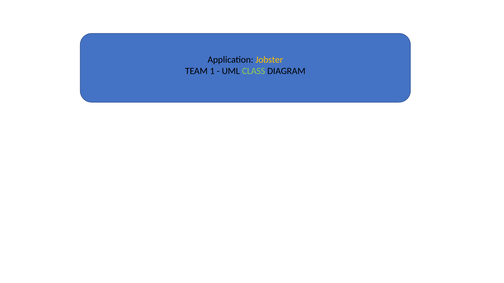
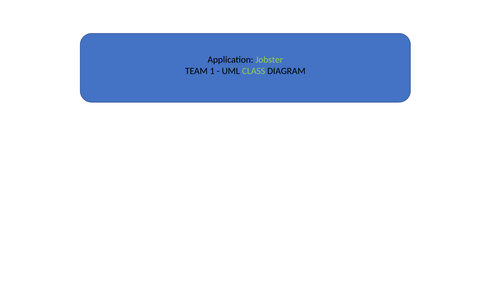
Jobster colour: yellow -> light green
